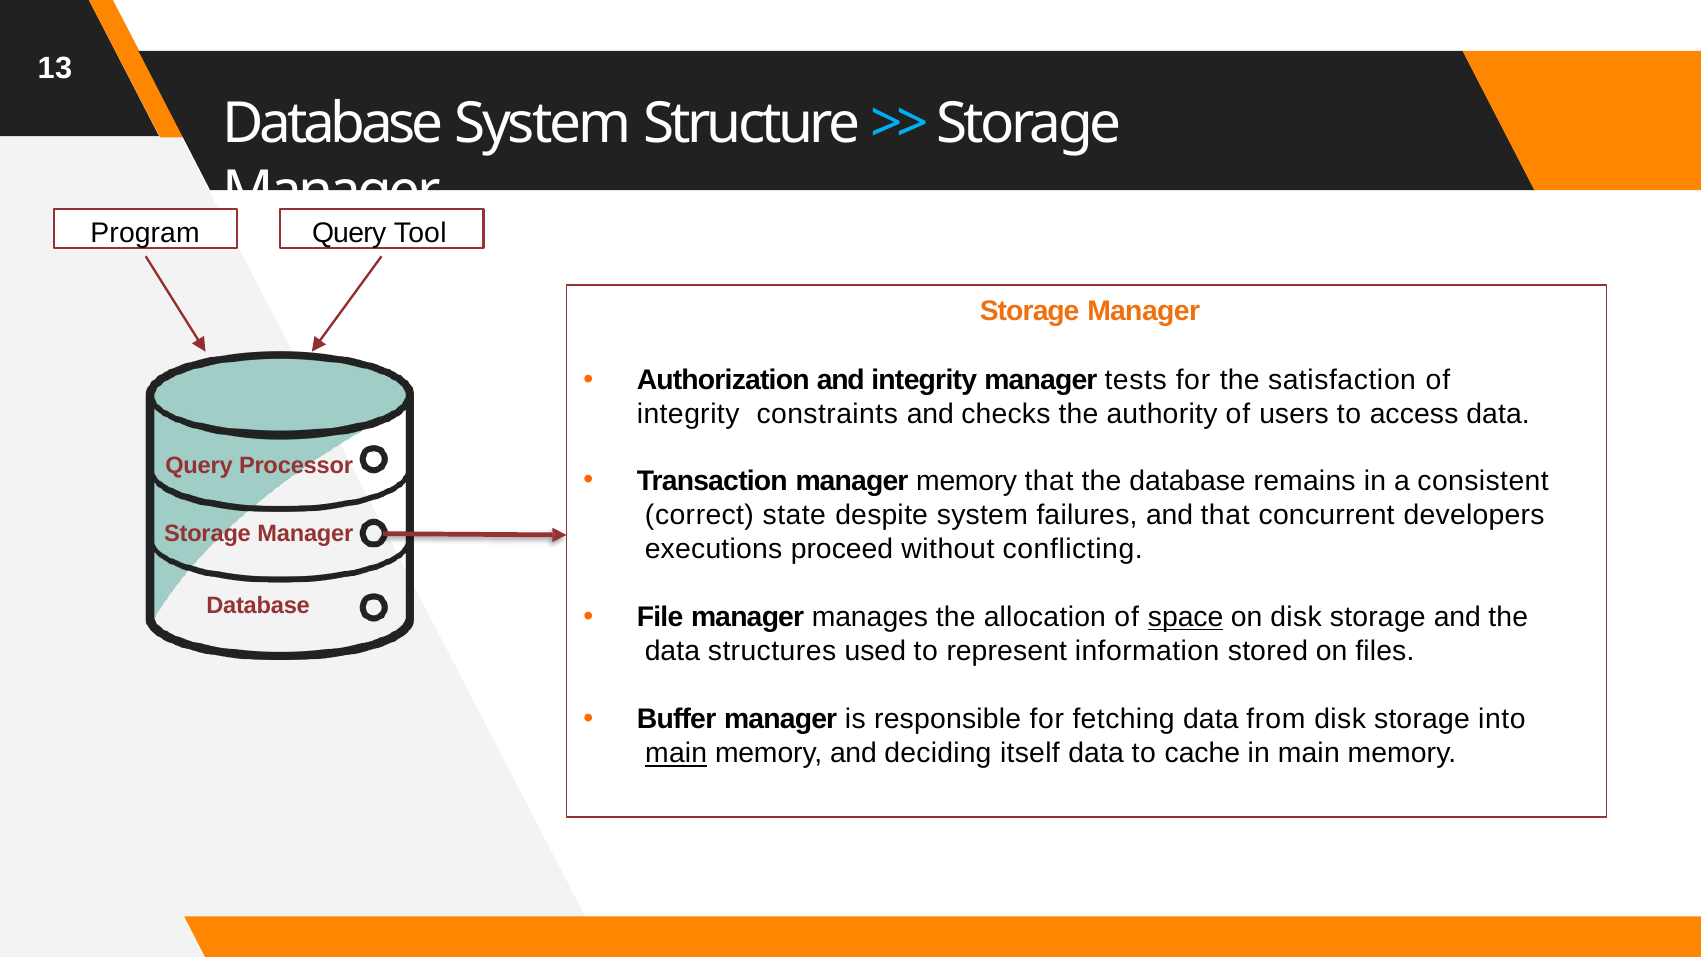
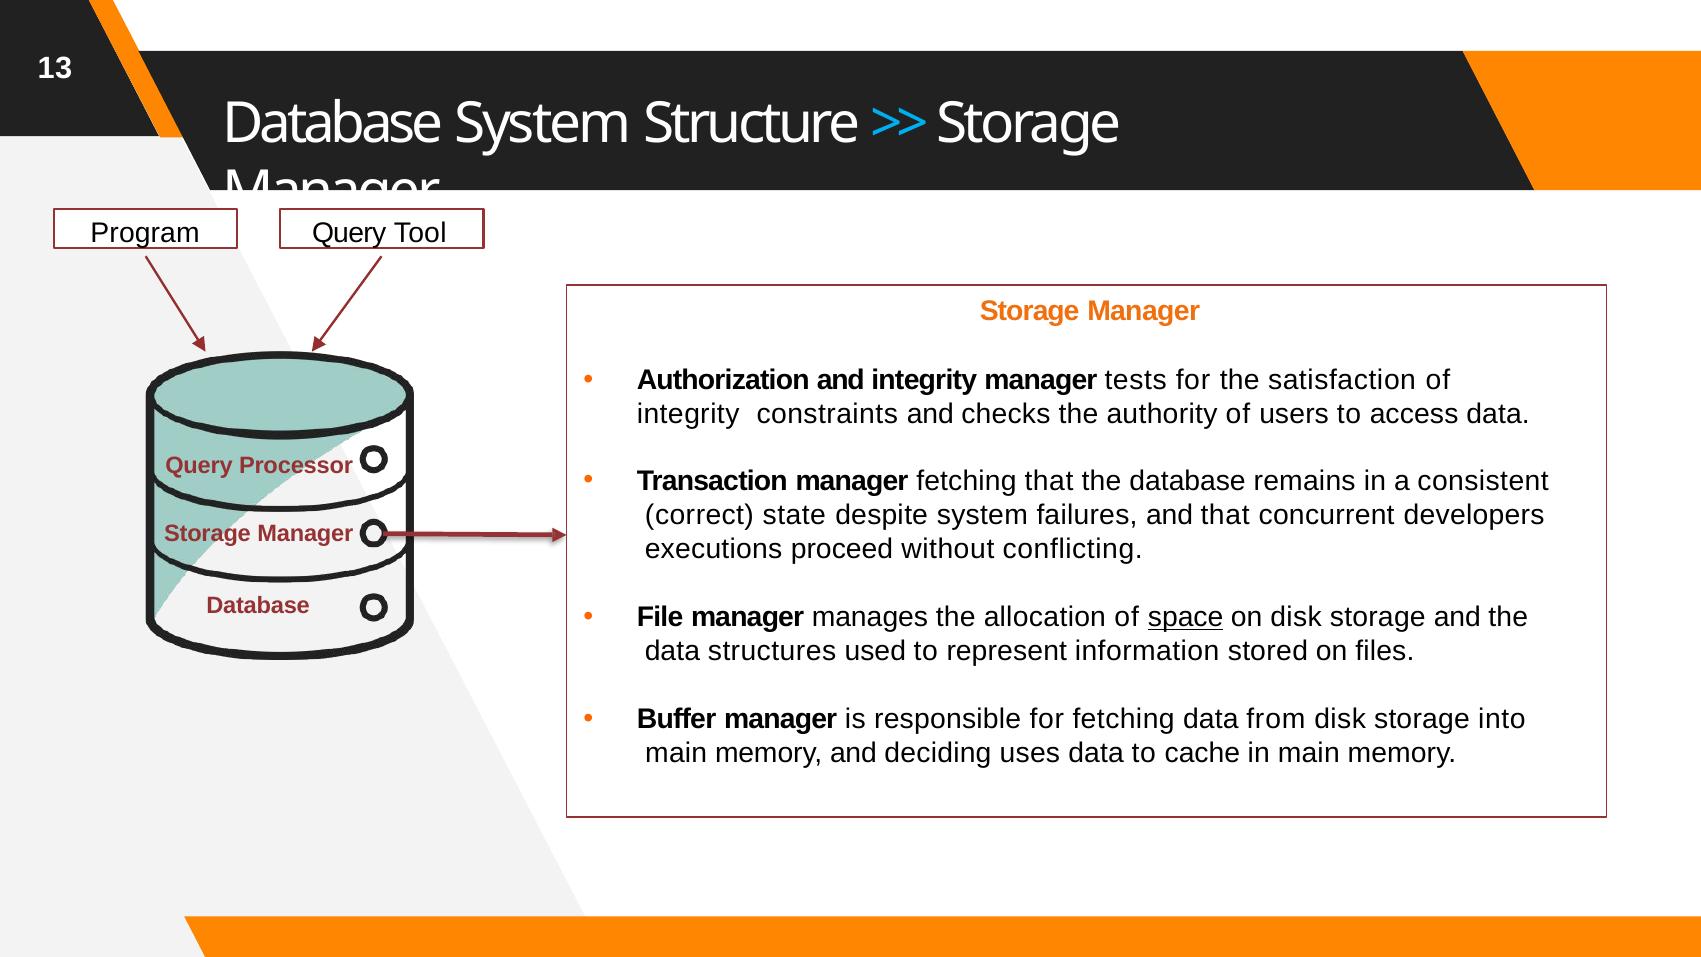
manager memory: memory -> fetching
main at (676, 753) underline: present -> none
itself: itself -> uses
